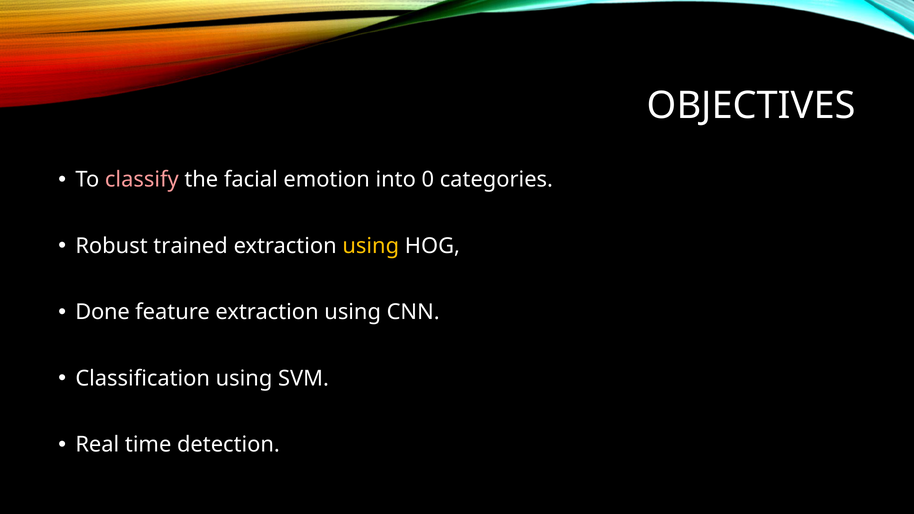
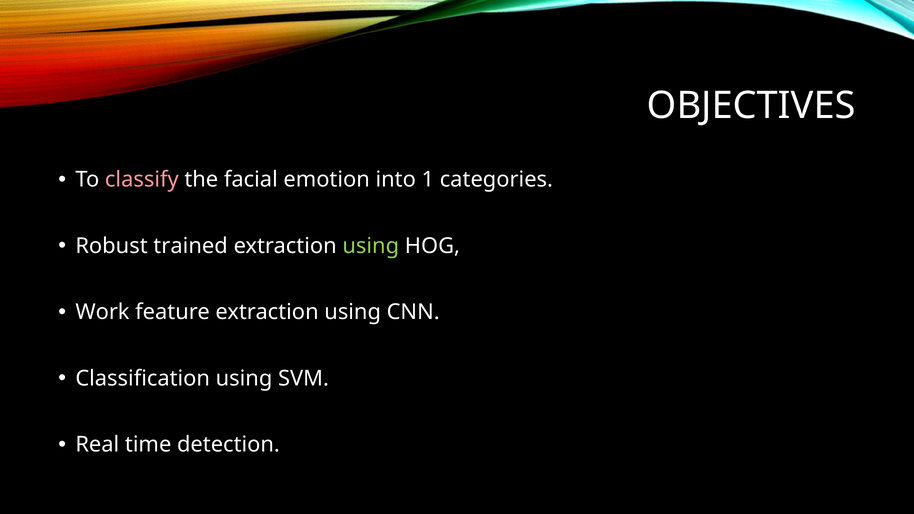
0: 0 -> 1
using at (371, 246) colour: yellow -> light green
Done: Done -> Work
